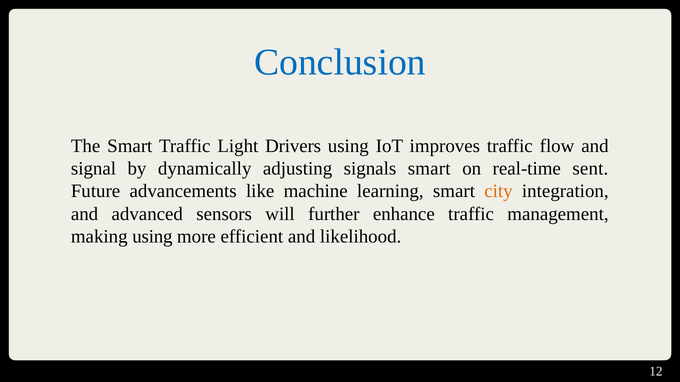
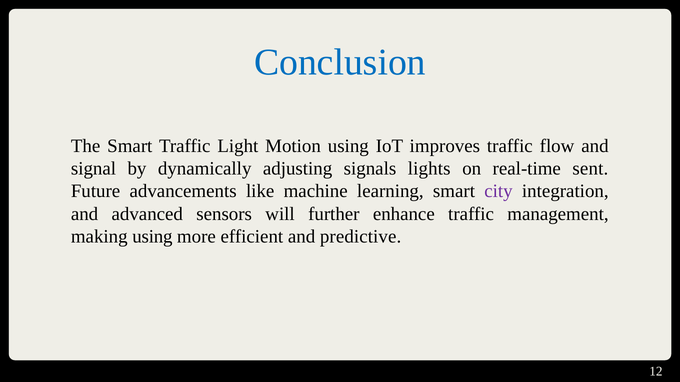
Drivers: Drivers -> Motion
signals smart: smart -> lights
city colour: orange -> purple
likelihood: likelihood -> predictive
